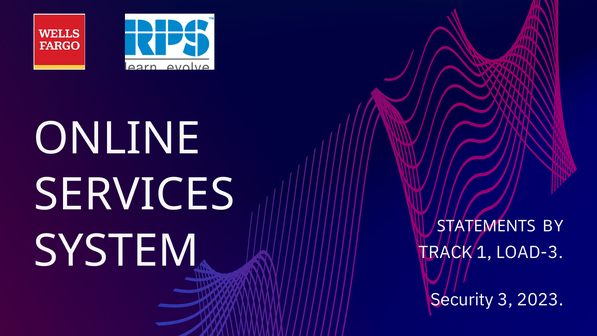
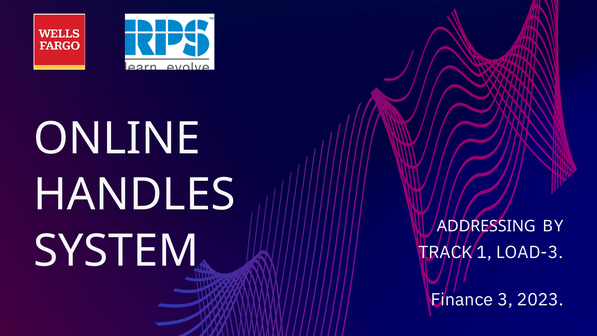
SERVICES: SERVICES -> HANDLES
STATEMENTS: STATEMENTS -> ADDRESSING
Security: Security -> Finance
